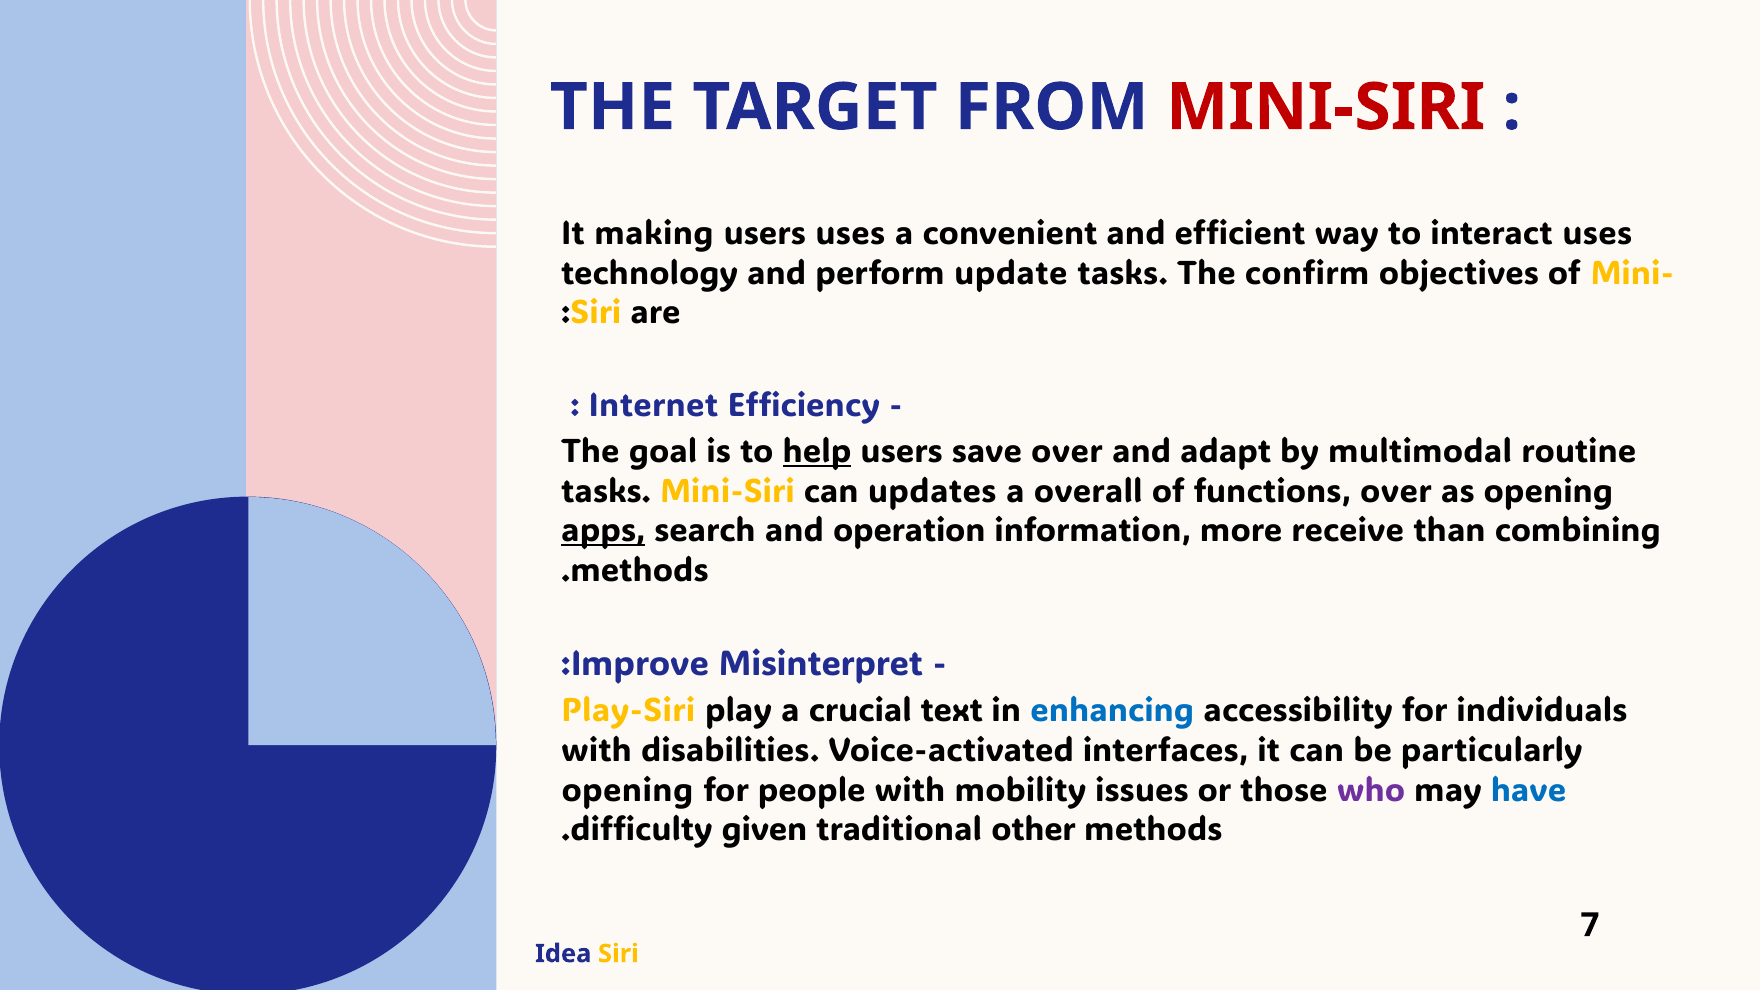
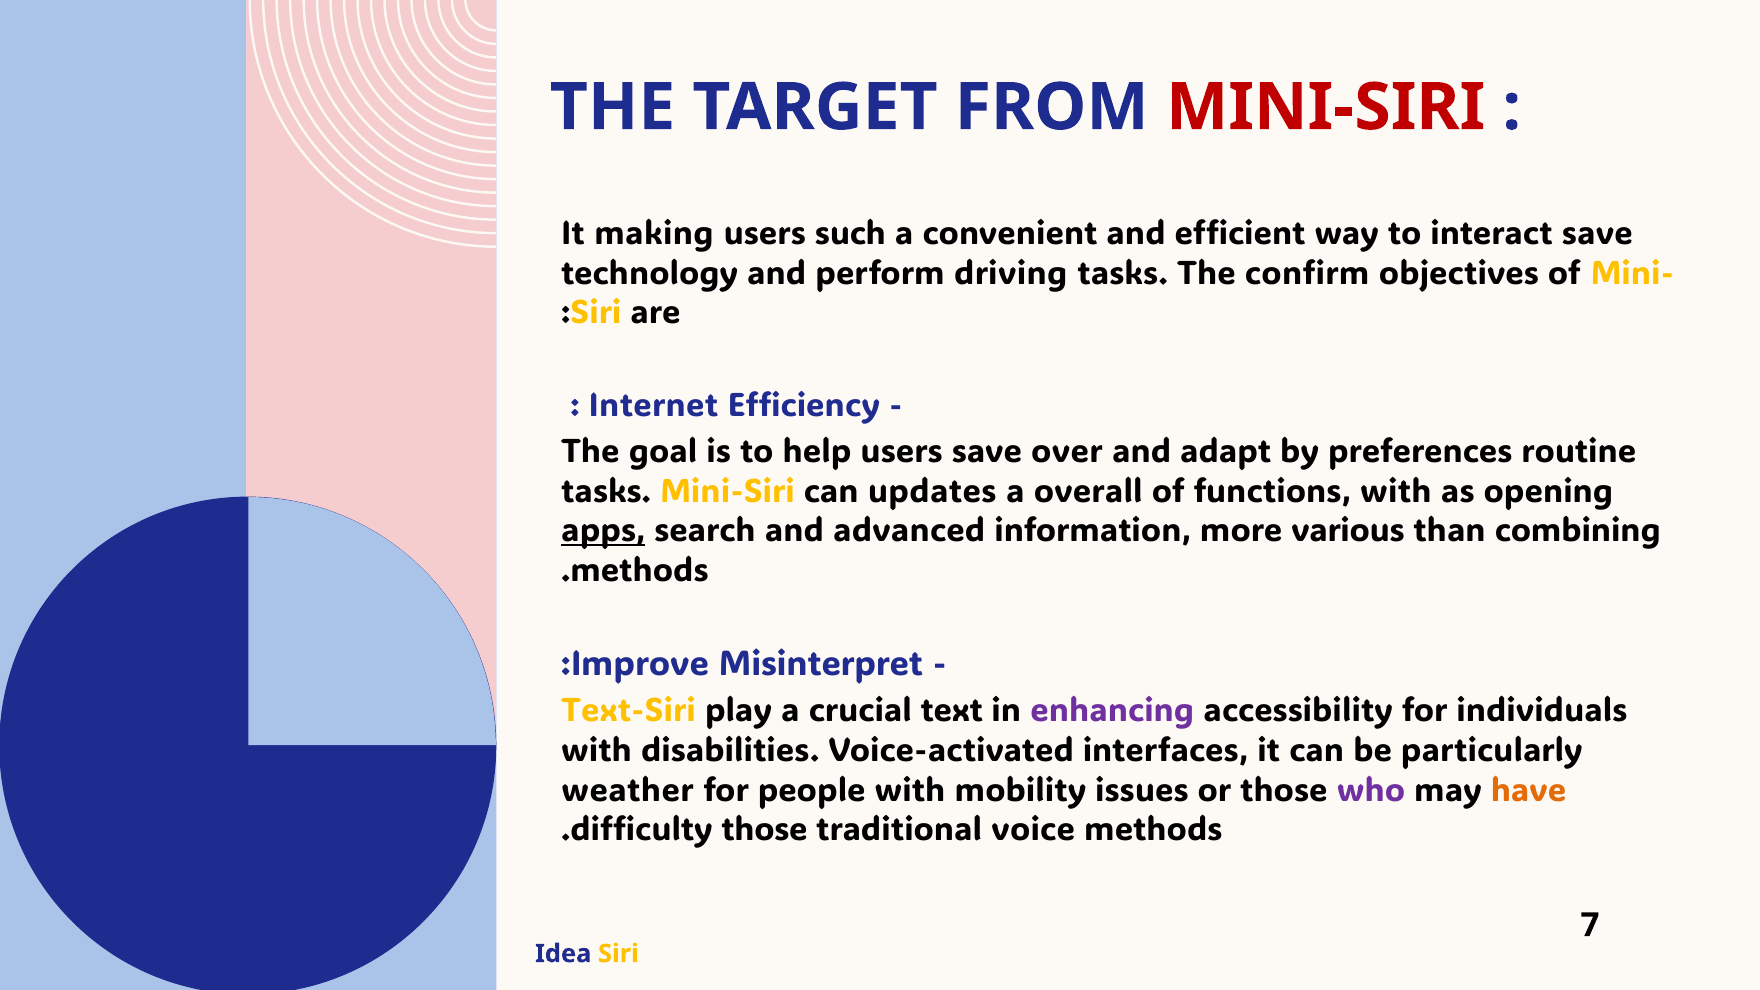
users uses: uses -> such
interact uses: uses -> save
update: update -> driving
help underline: present -> none
multimodal: multimodal -> preferences
functions over: over -> with
operation: operation -> advanced
receive: receive -> various
Play-Siri: Play-Siri -> Text-Siri
enhancing colour: blue -> purple
opening at (627, 790): opening -> weather
have colour: blue -> orange
difficulty given: given -> those
other: other -> voice
